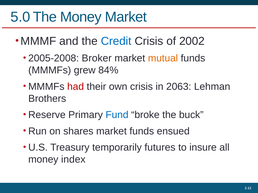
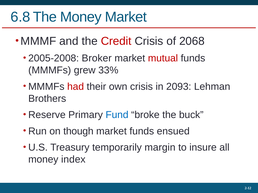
5.0: 5.0 -> 6.8
Credit colour: blue -> red
2002: 2002 -> 2068
mutual colour: orange -> red
84%: 84% -> 33%
2063: 2063 -> 2093
shares: shares -> though
futures: futures -> margin
